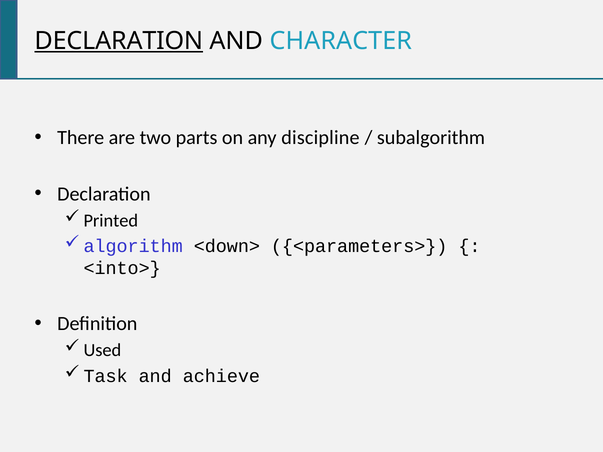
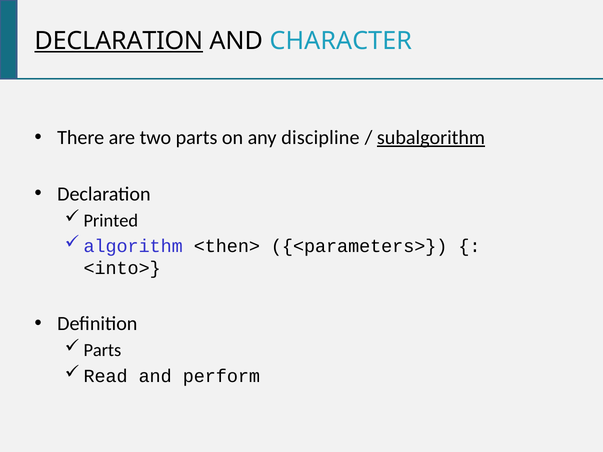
subalgorithm underline: none -> present
<down>: <down> -> <then>
Used at (102, 351): Used -> Parts
Task: Task -> Read
achieve: achieve -> perform
